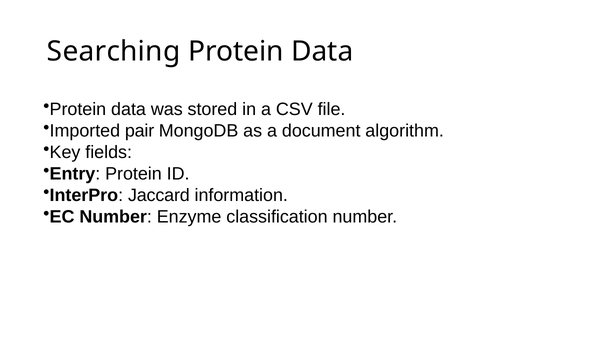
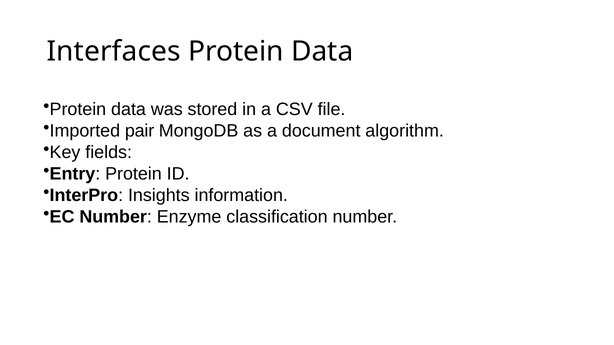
Searching: Searching -> Interfaces
Jaccard: Jaccard -> Insights
